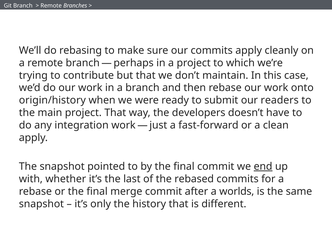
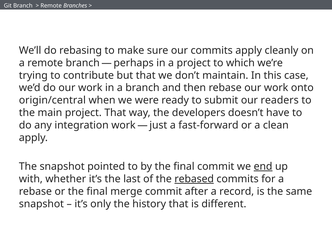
origin/history: origin/history -> origin/central
rebased underline: none -> present
worlds: worlds -> record
